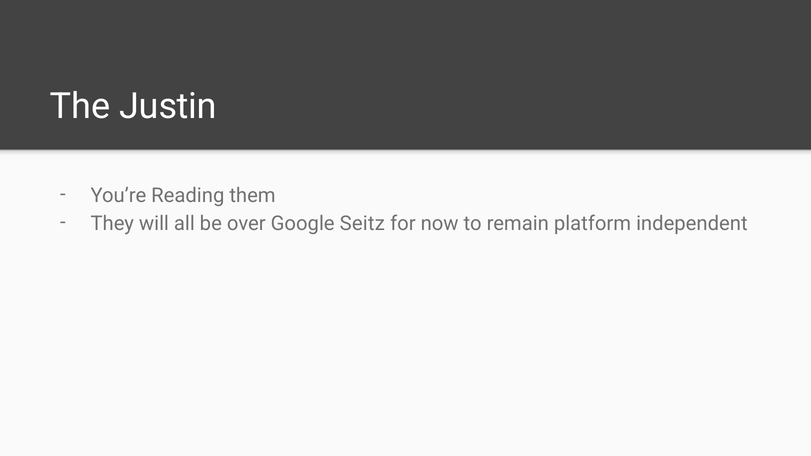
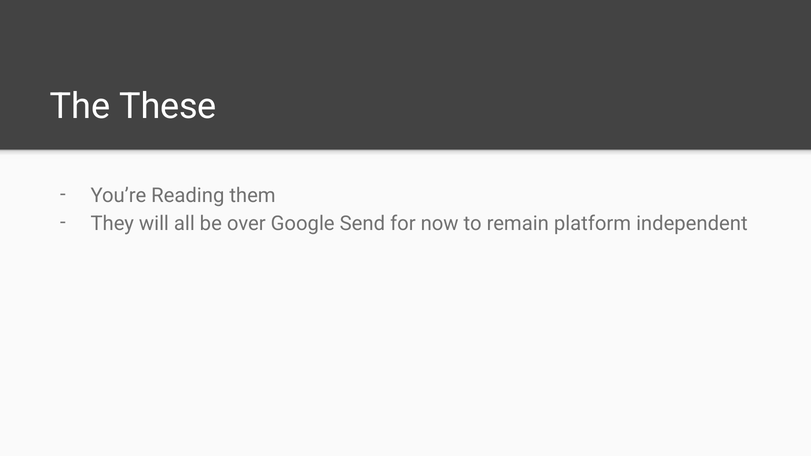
Justin: Justin -> These
Seitz: Seitz -> Send
